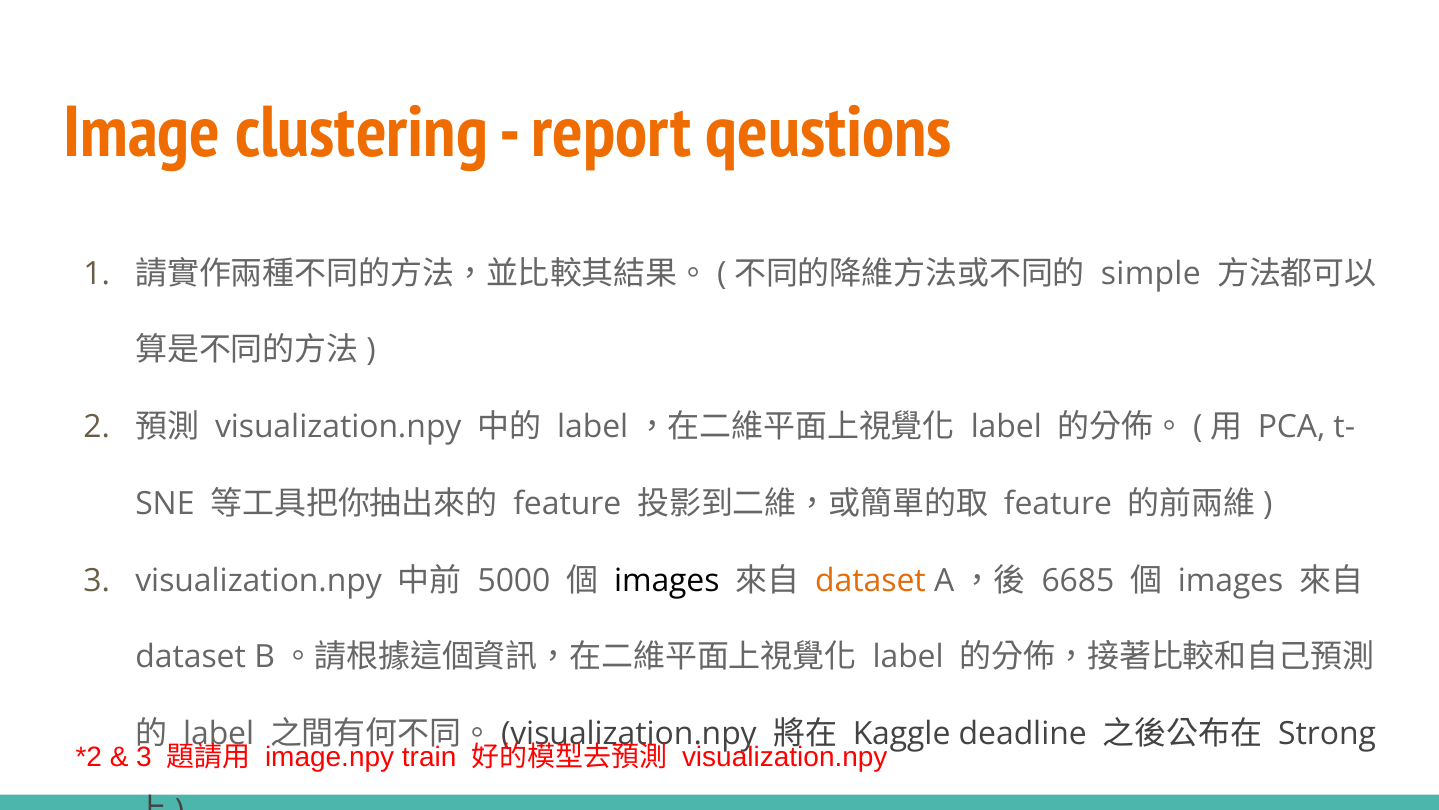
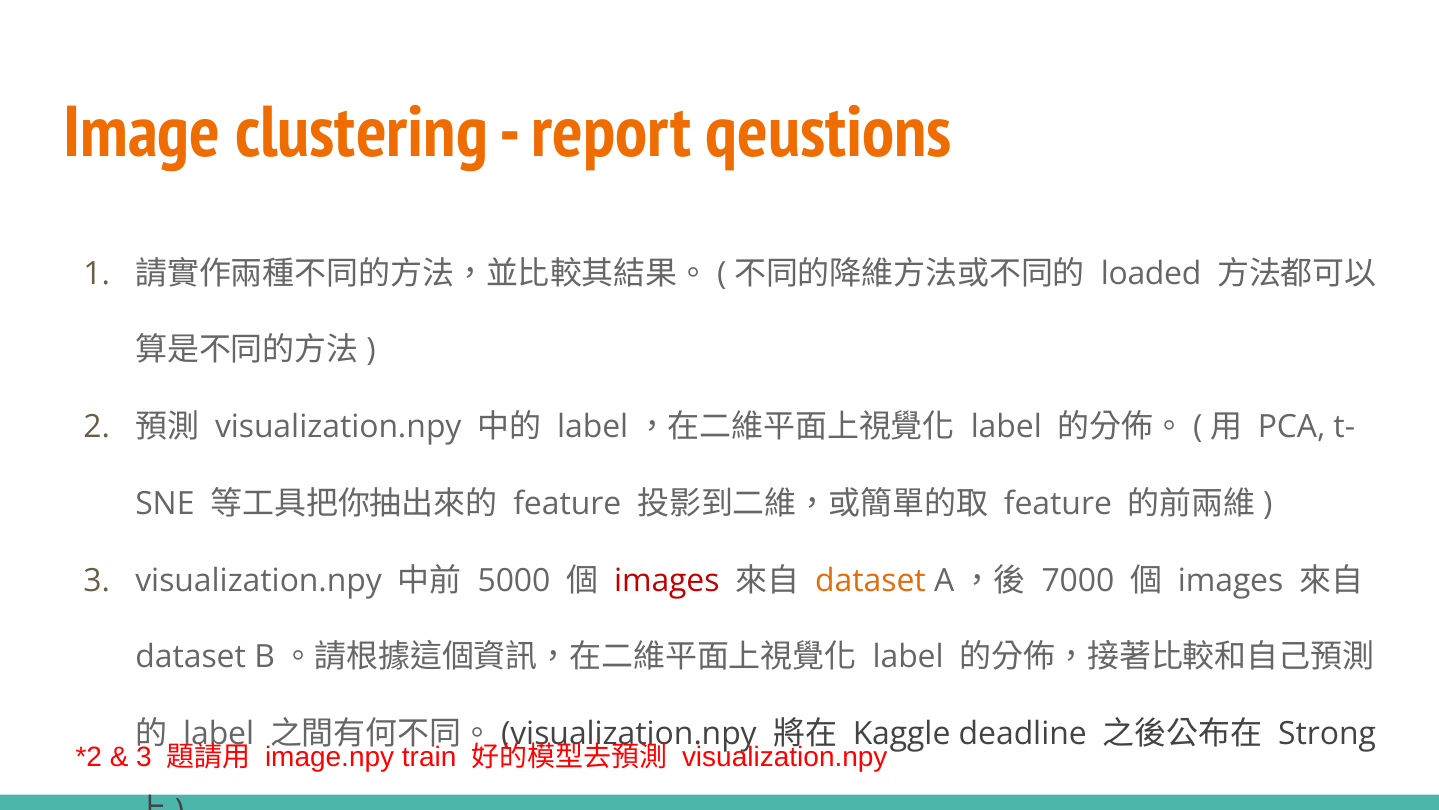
simple: simple -> loaded
images at (667, 580) colour: black -> red
6685: 6685 -> 7000
